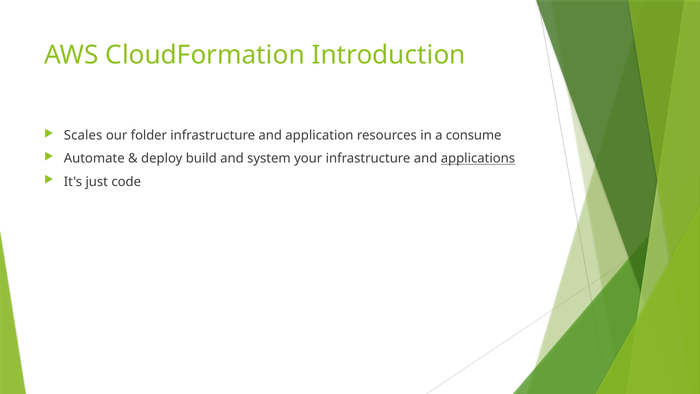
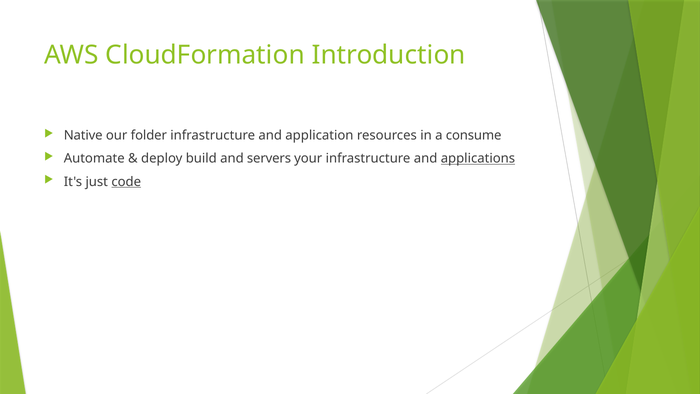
Scales: Scales -> Native
system: system -> servers
code underline: none -> present
